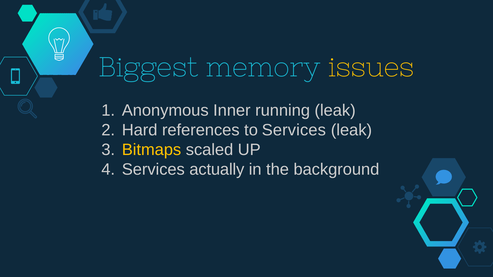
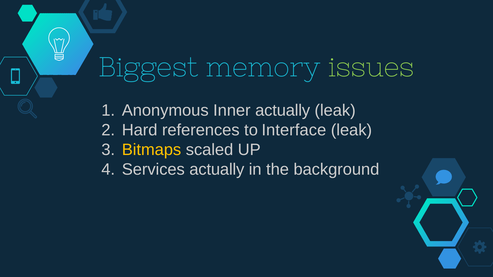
issues colour: yellow -> light green
Inner running: running -> actually
to Services: Services -> Interface
